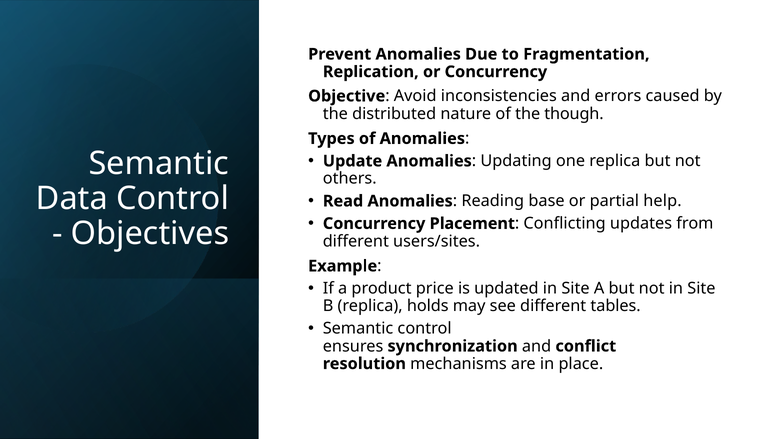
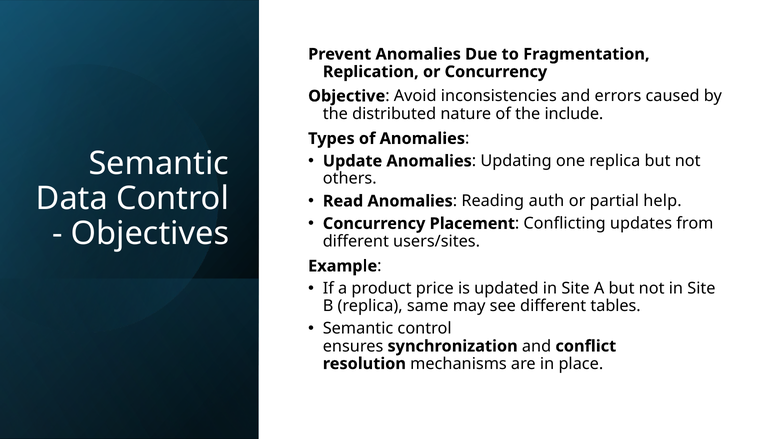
though: though -> include
base: base -> auth
holds: holds -> same
